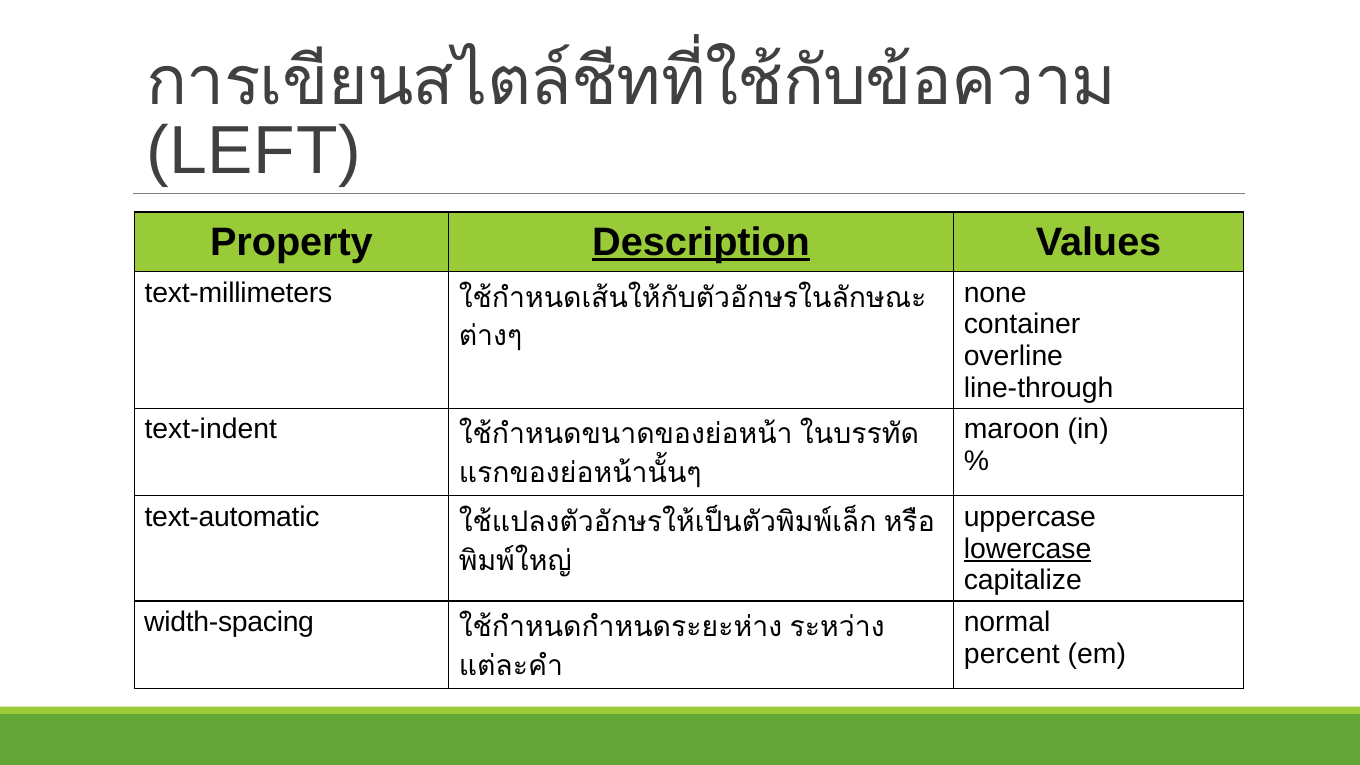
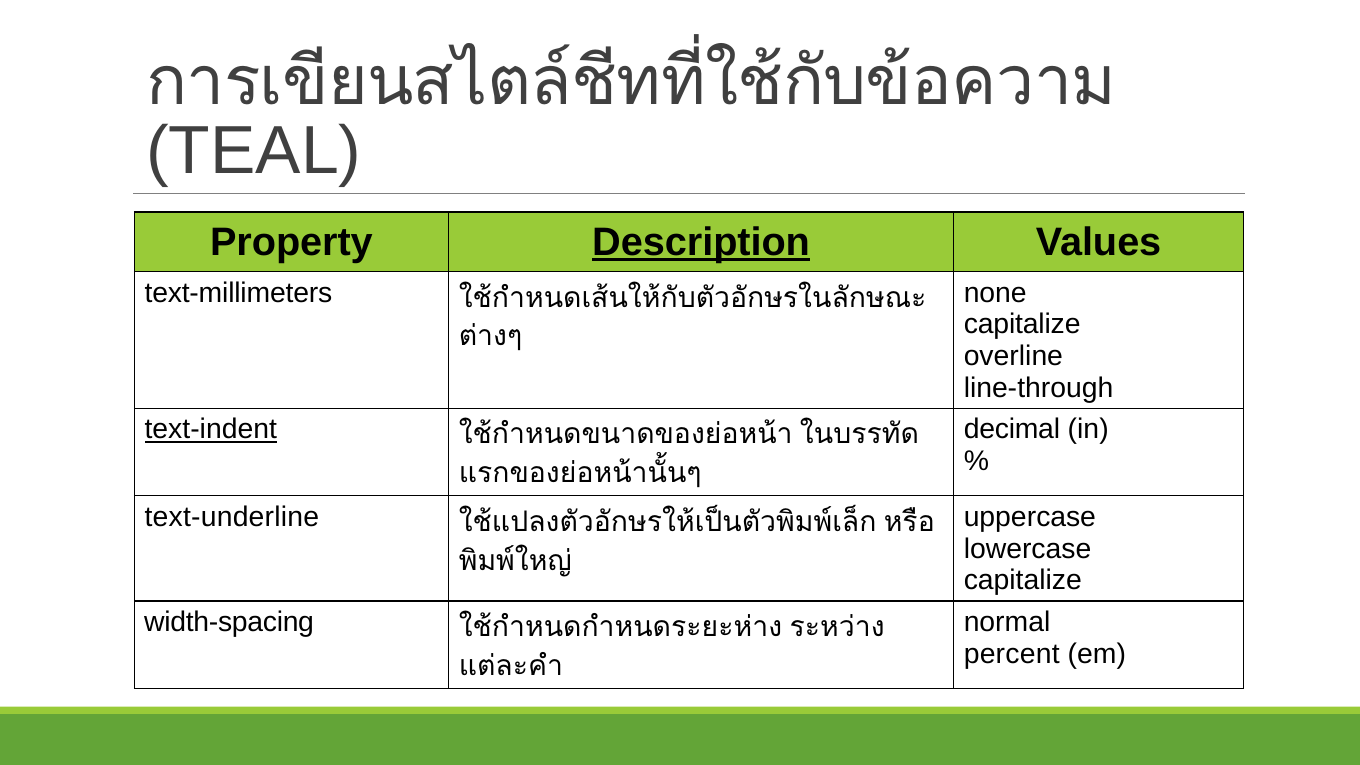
LEFT: LEFT -> TEAL
container at (1022, 324): container -> capitalize
text-indent underline: none -> present
maroon: maroon -> decimal
text-automatic: text-automatic -> text-underline
lowercase underline: present -> none
